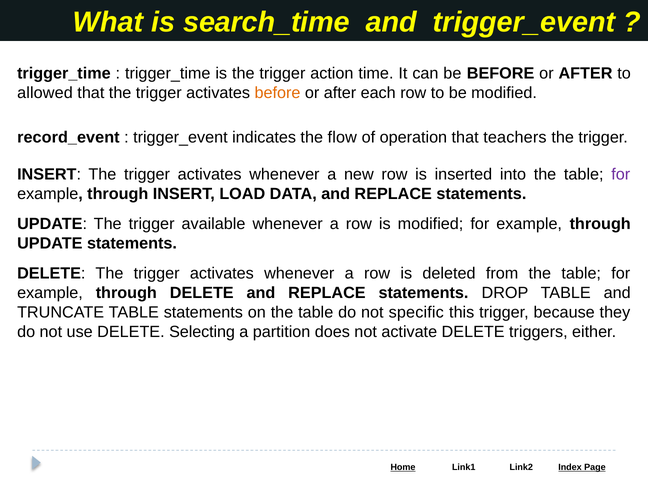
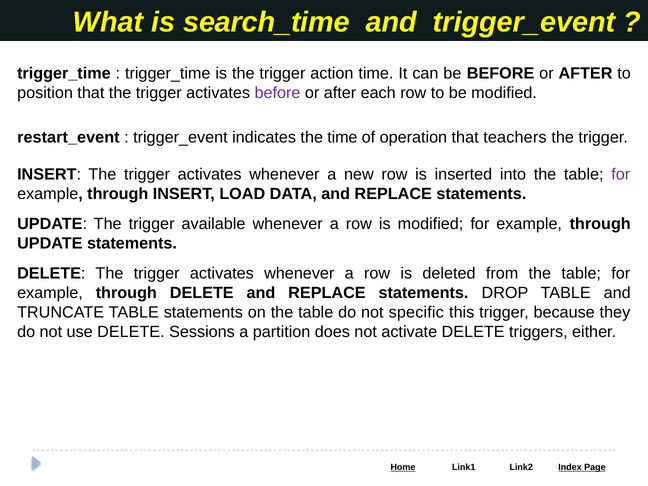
allowed: allowed -> position
before at (277, 93) colour: orange -> purple
record_event: record_event -> restart_event
the flow: flow -> time
Selecting: Selecting -> Sessions
